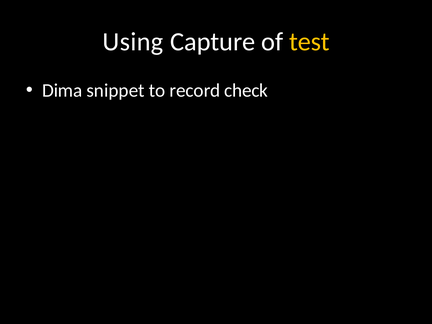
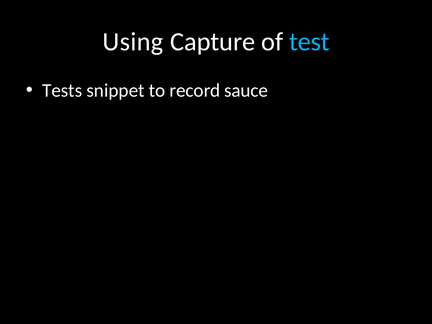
test colour: yellow -> light blue
Dima: Dima -> Tests
check: check -> sauce
